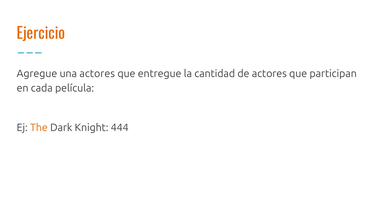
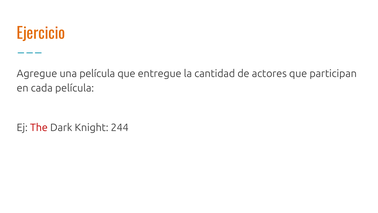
una actores: actores -> película
The colour: orange -> red
444: 444 -> 244
